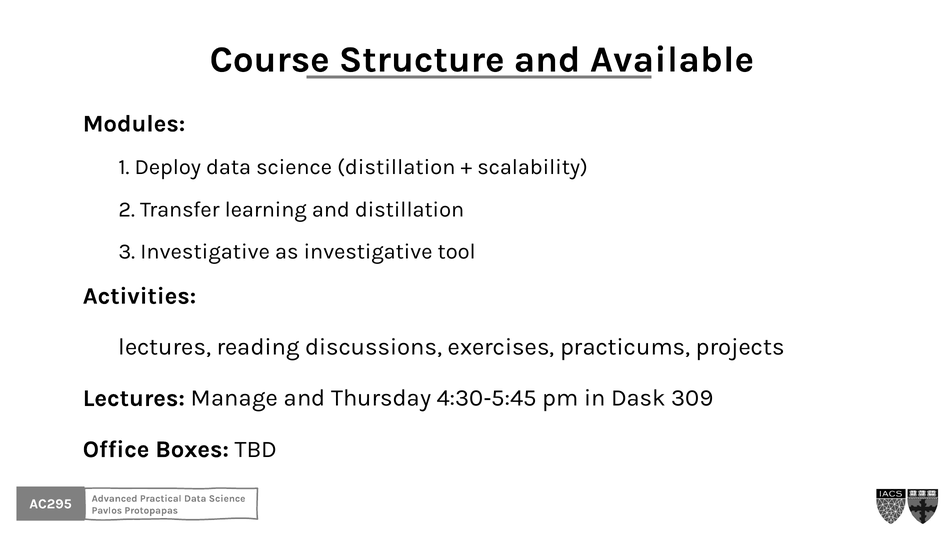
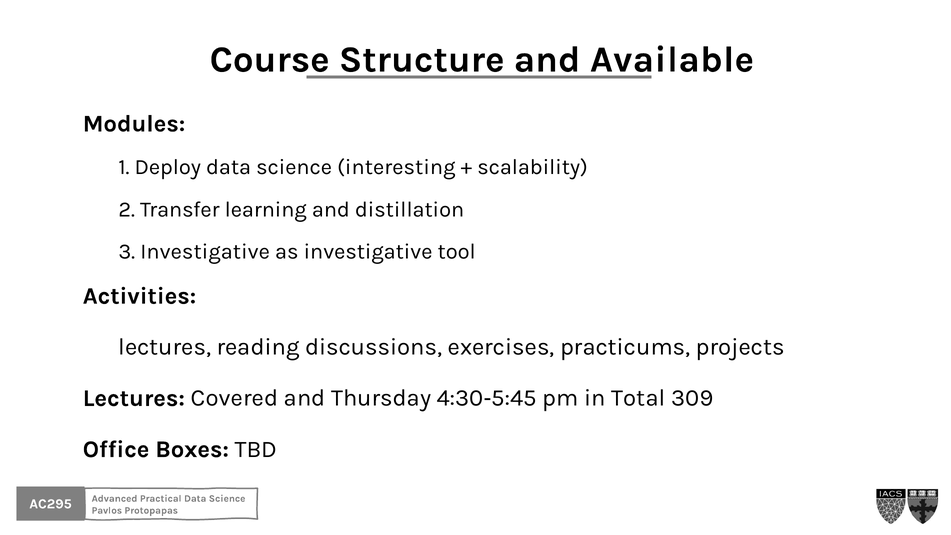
science distillation: distillation -> interesting
Manage: Manage -> Covered
Dask: Dask -> Total
